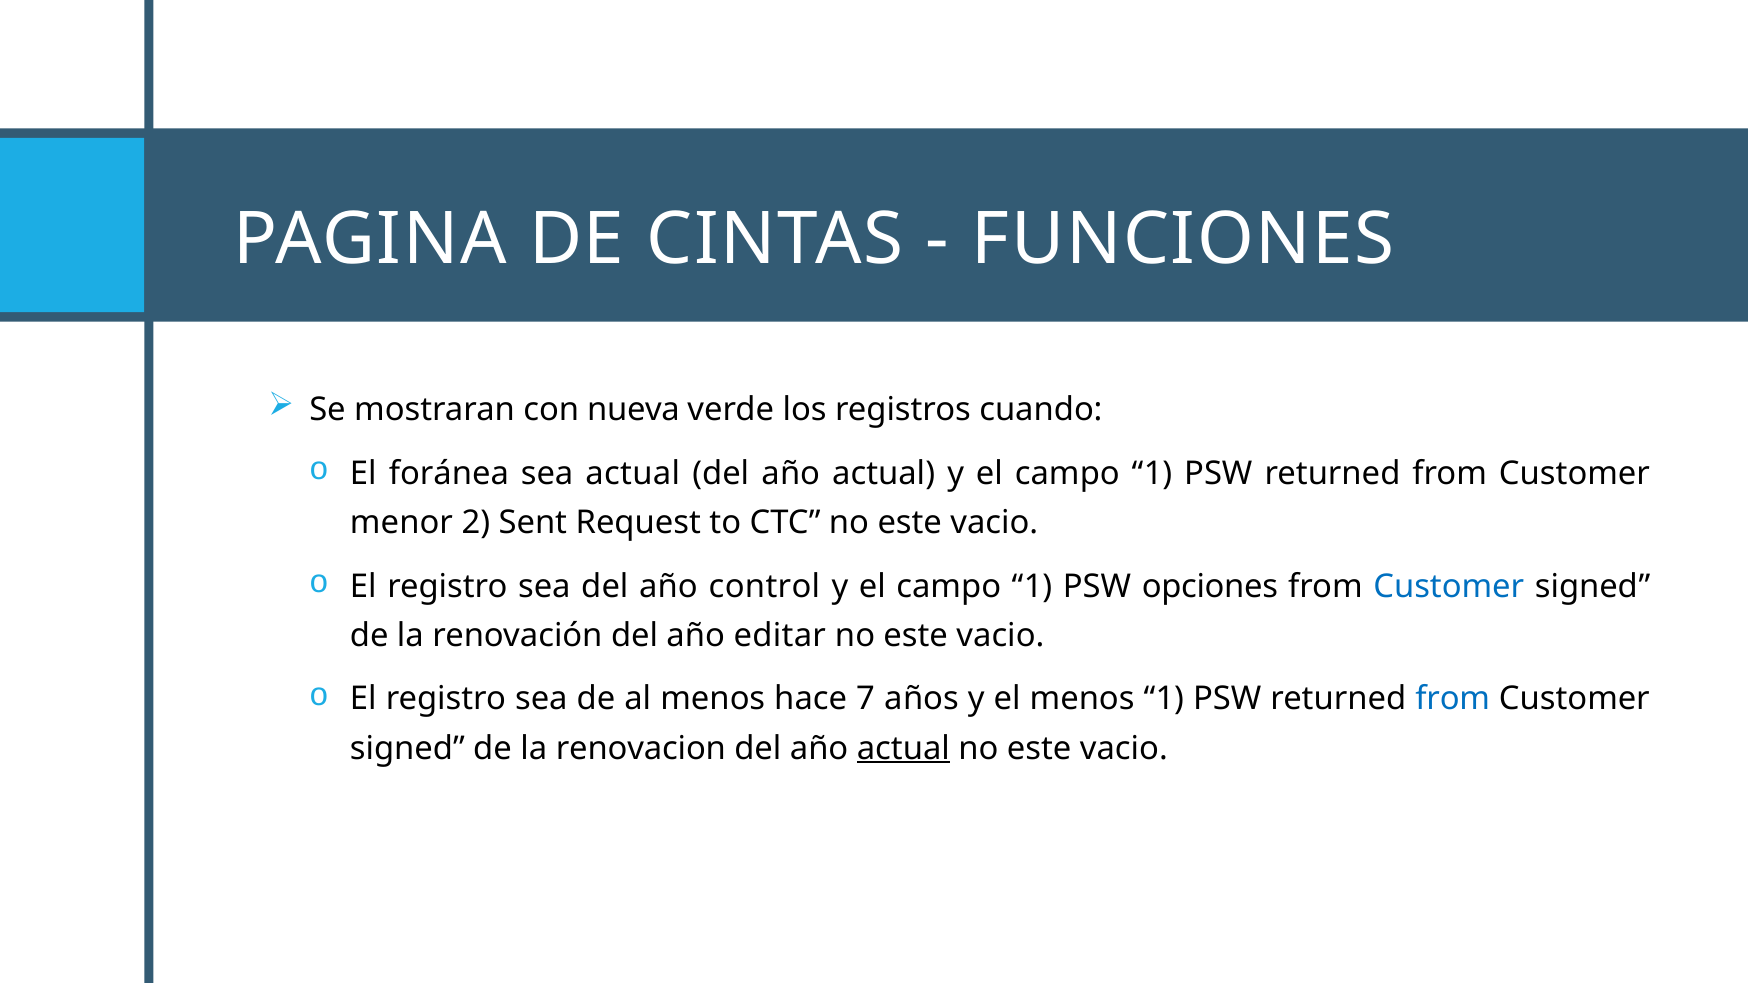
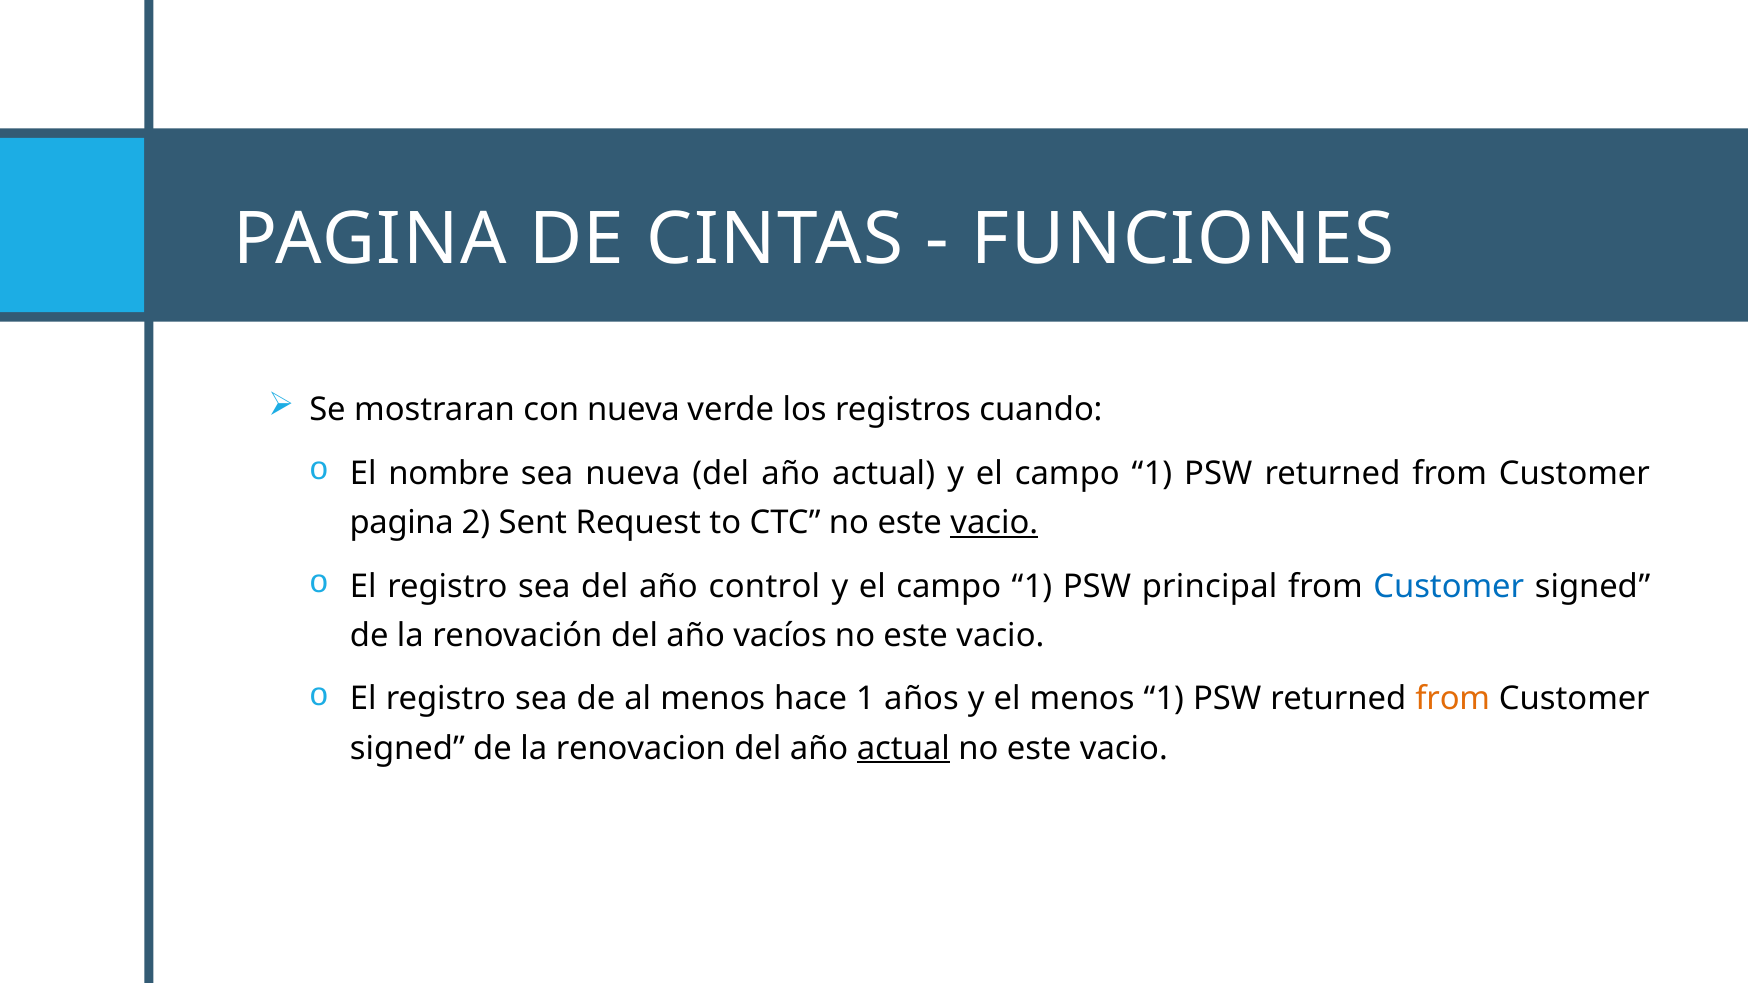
foránea: foránea -> nombre
sea actual: actual -> nueva
menor at (402, 523): menor -> pagina
vacio at (994, 523) underline: none -> present
opciones: opciones -> principal
editar: editar -> vacíos
hace 7: 7 -> 1
from at (1453, 699) colour: blue -> orange
